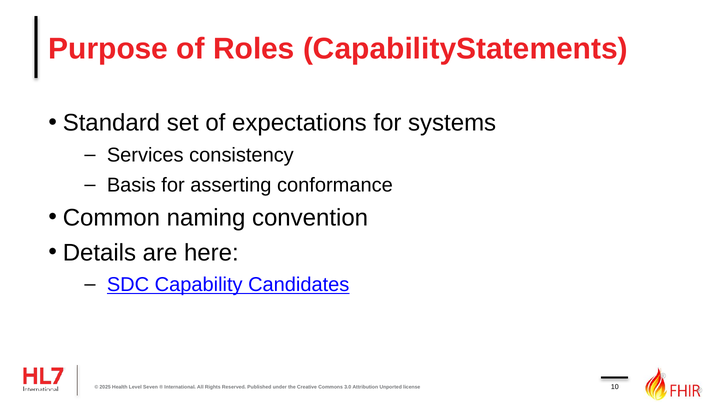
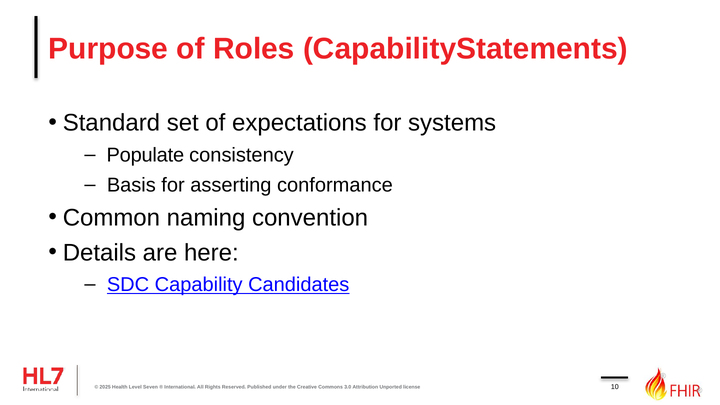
Services: Services -> Populate
